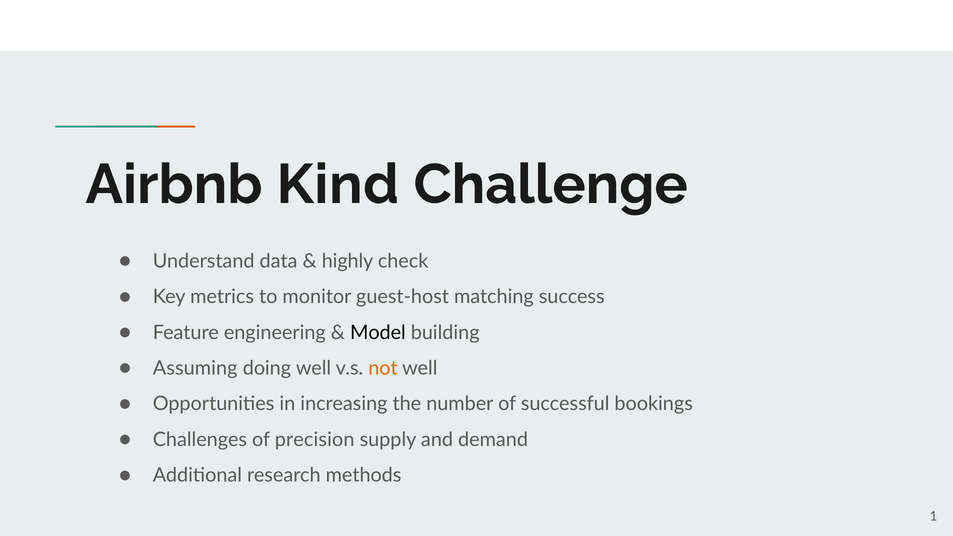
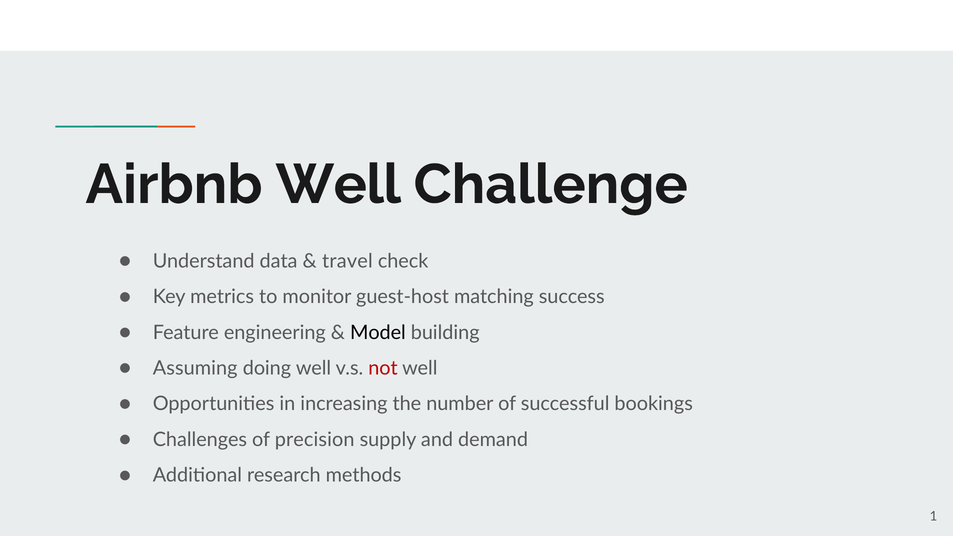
Airbnb Kind: Kind -> Well
highly: highly -> travel
not colour: orange -> red
